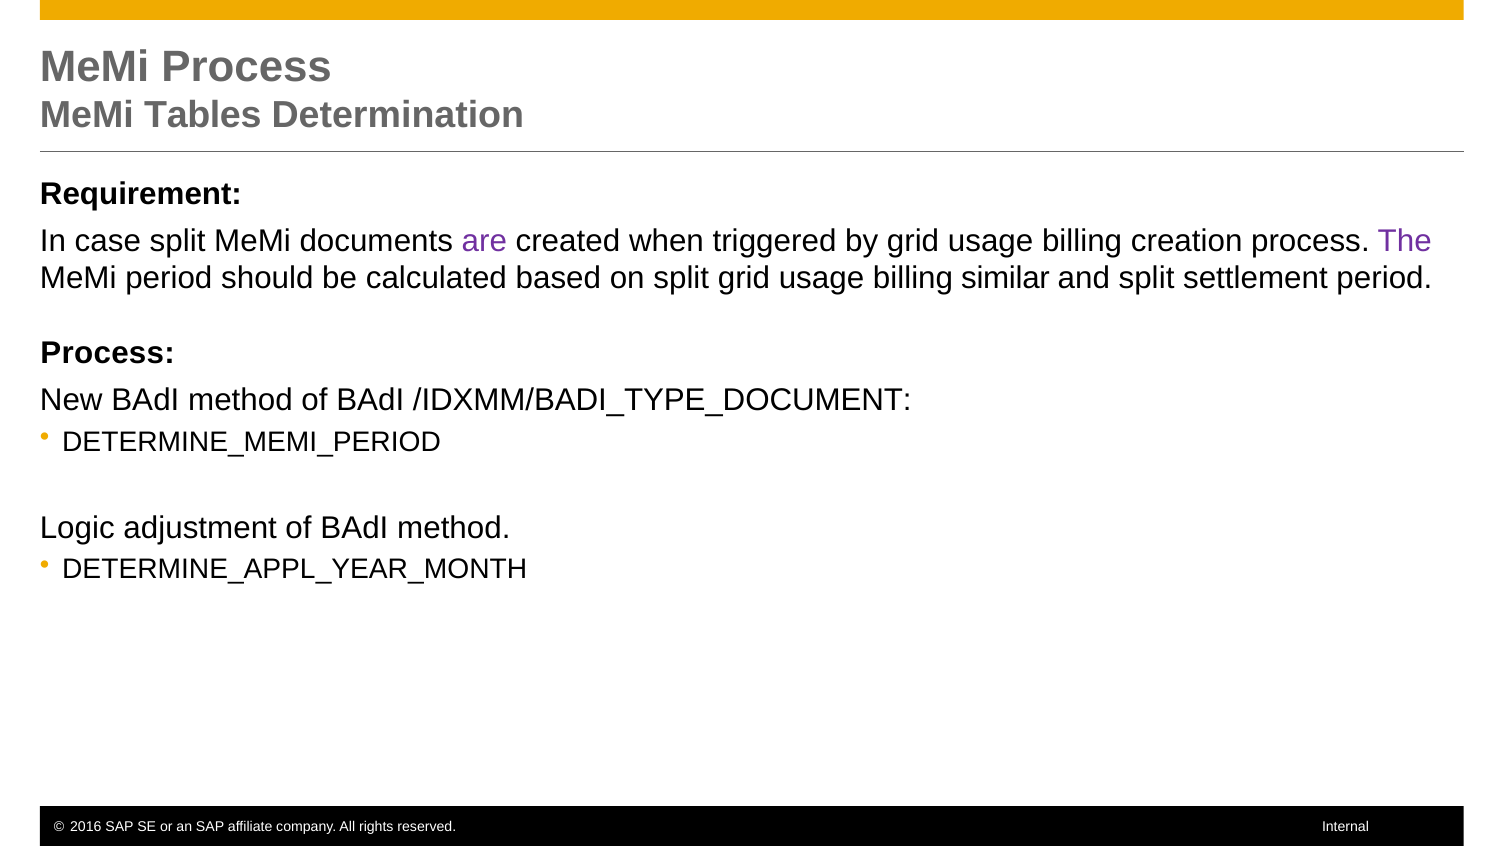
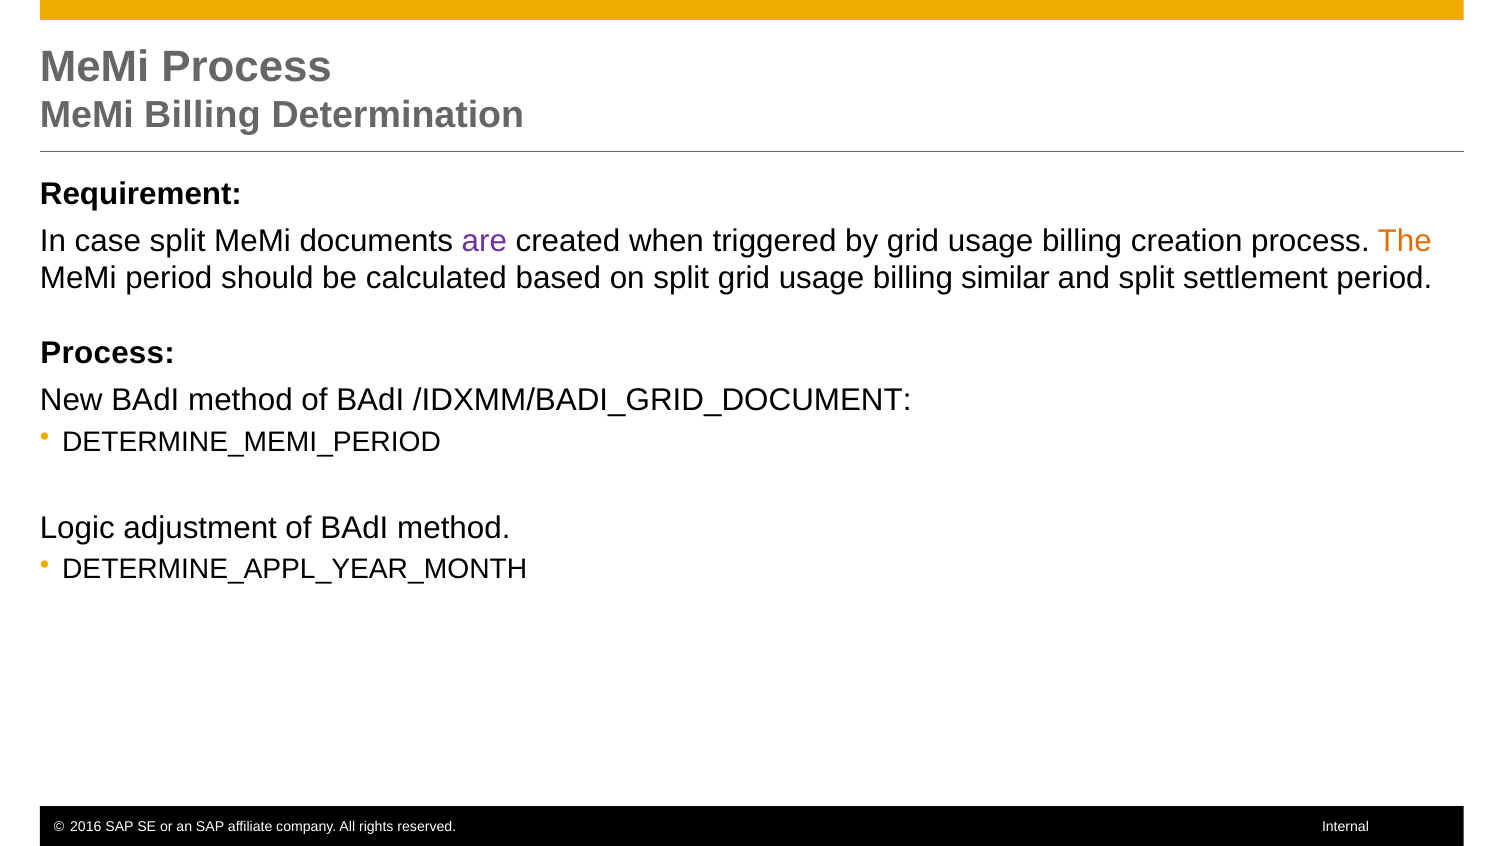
MeMi Tables: Tables -> Billing
The colour: purple -> orange
/IDXMM/BADI_TYPE_DOCUMENT: /IDXMM/BADI_TYPE_DOCUMENT -> /IDXMM/BADI_GRID_DOCUMENT
